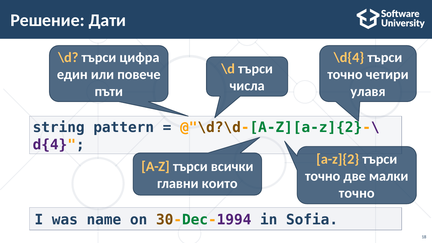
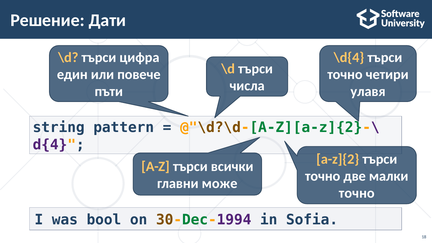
които: които -> може
name: name -> bool
